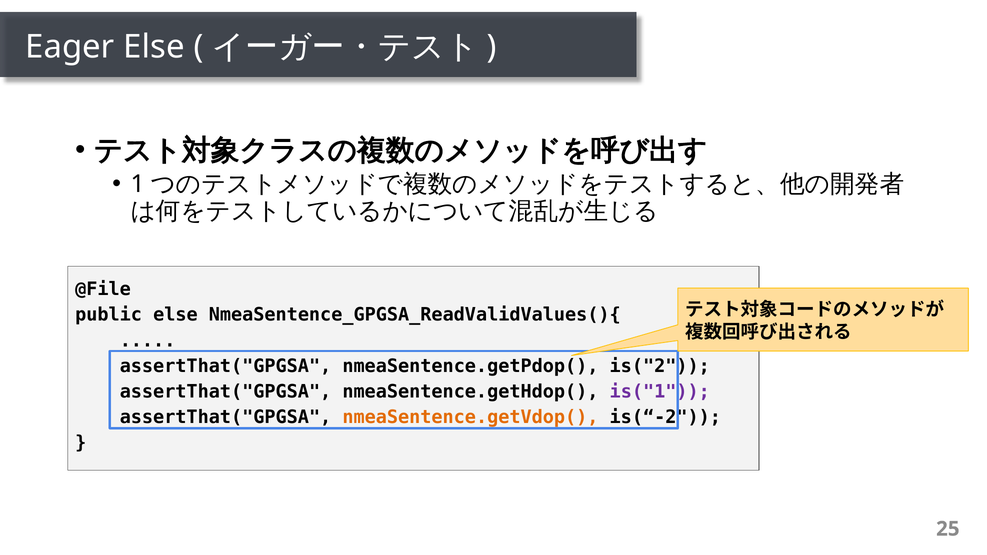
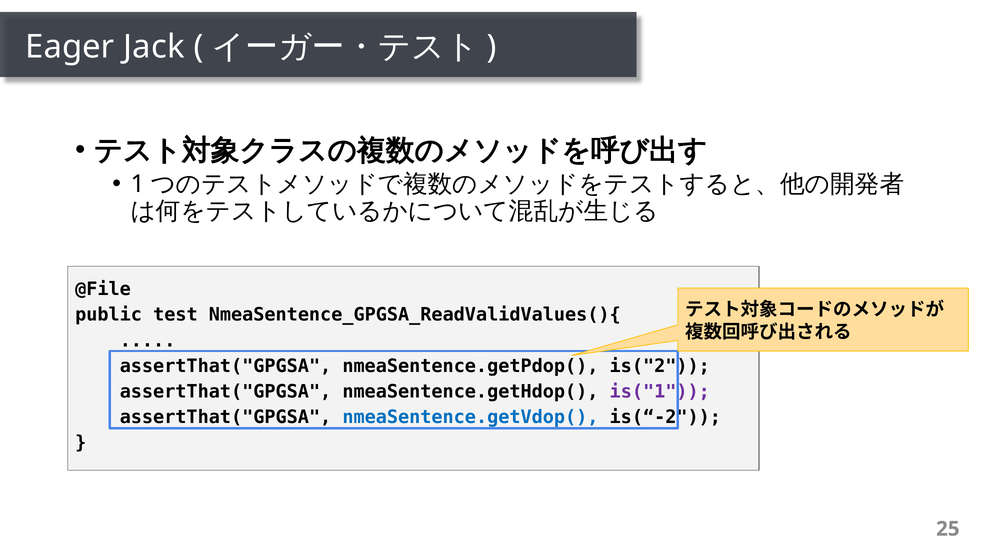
Eager Else: Else -> Jack
public else: else -> test
nmeaSentence.getVdop( colour: orange -> blue
